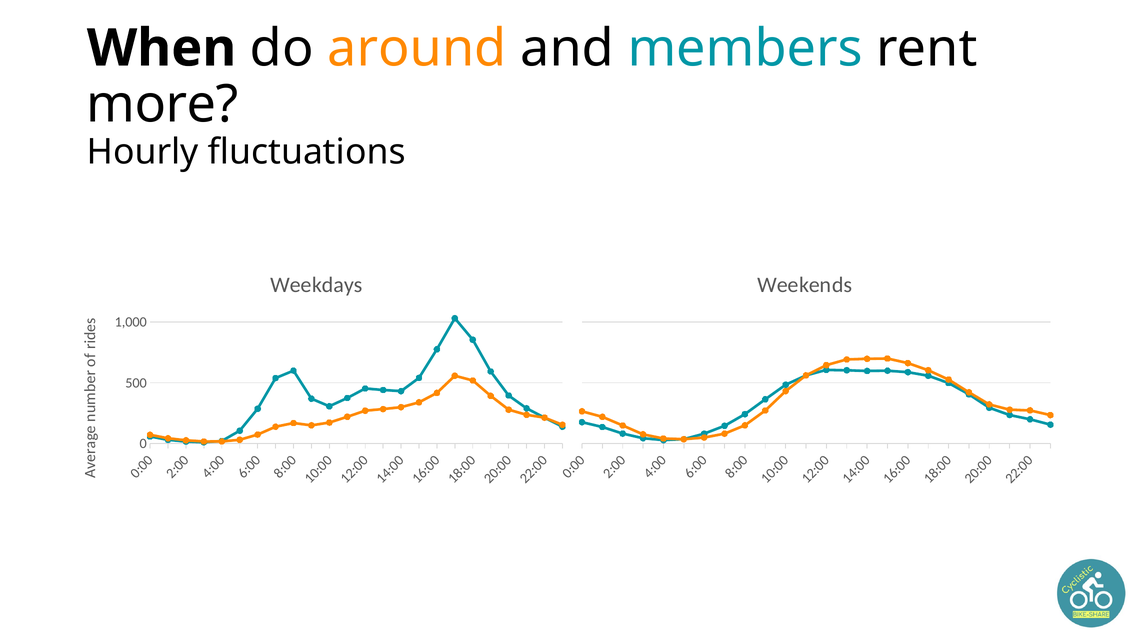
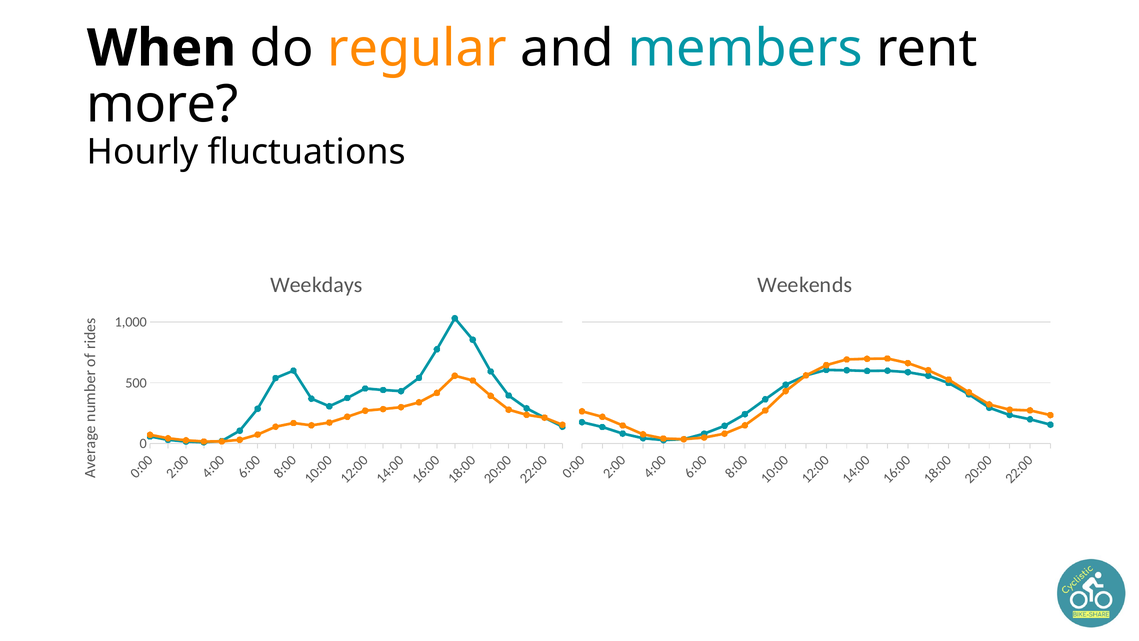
around: around -> regular
